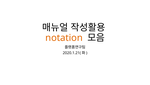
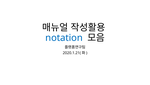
notation colour: orange -> blue
